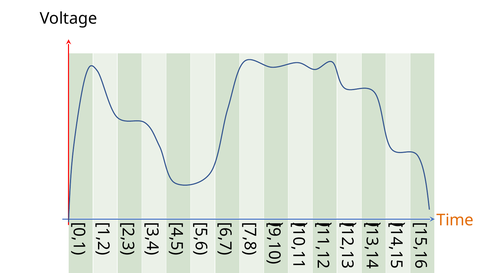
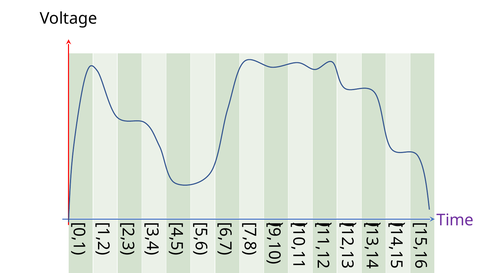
Time colour: orange -> purple
